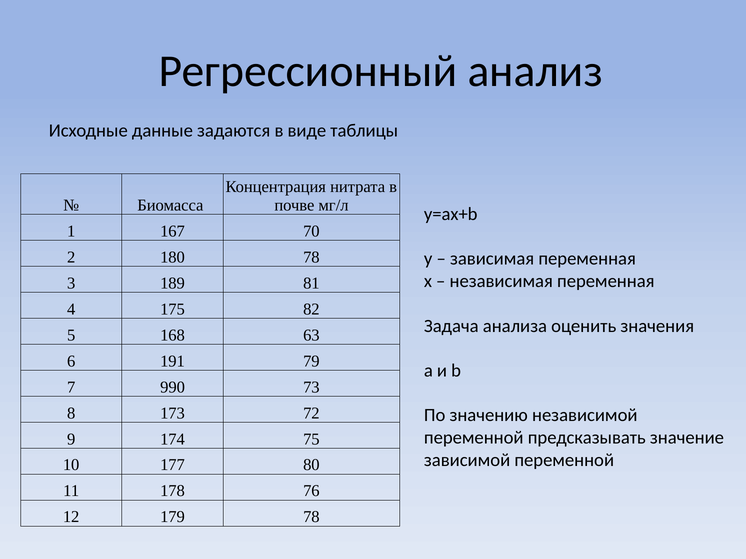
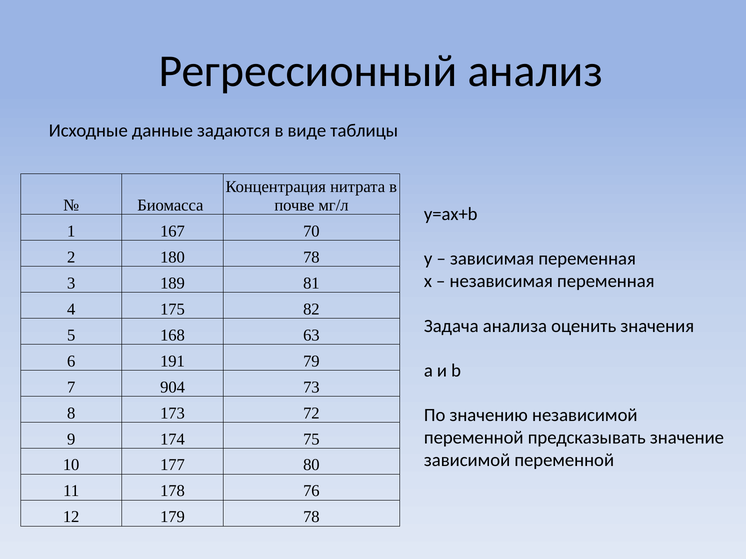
990: 990 -> 904
